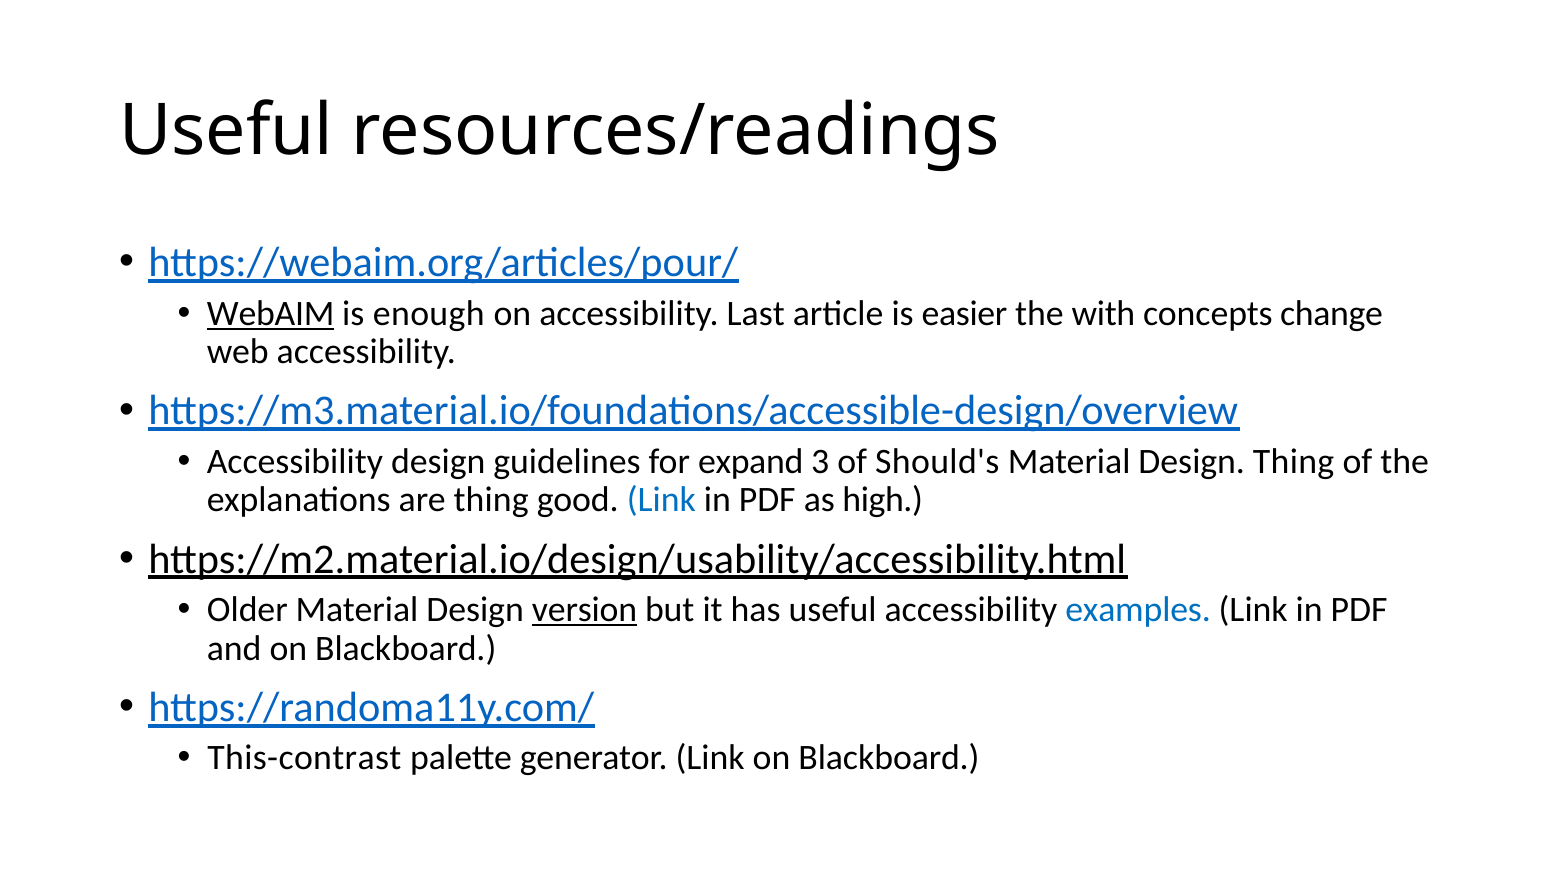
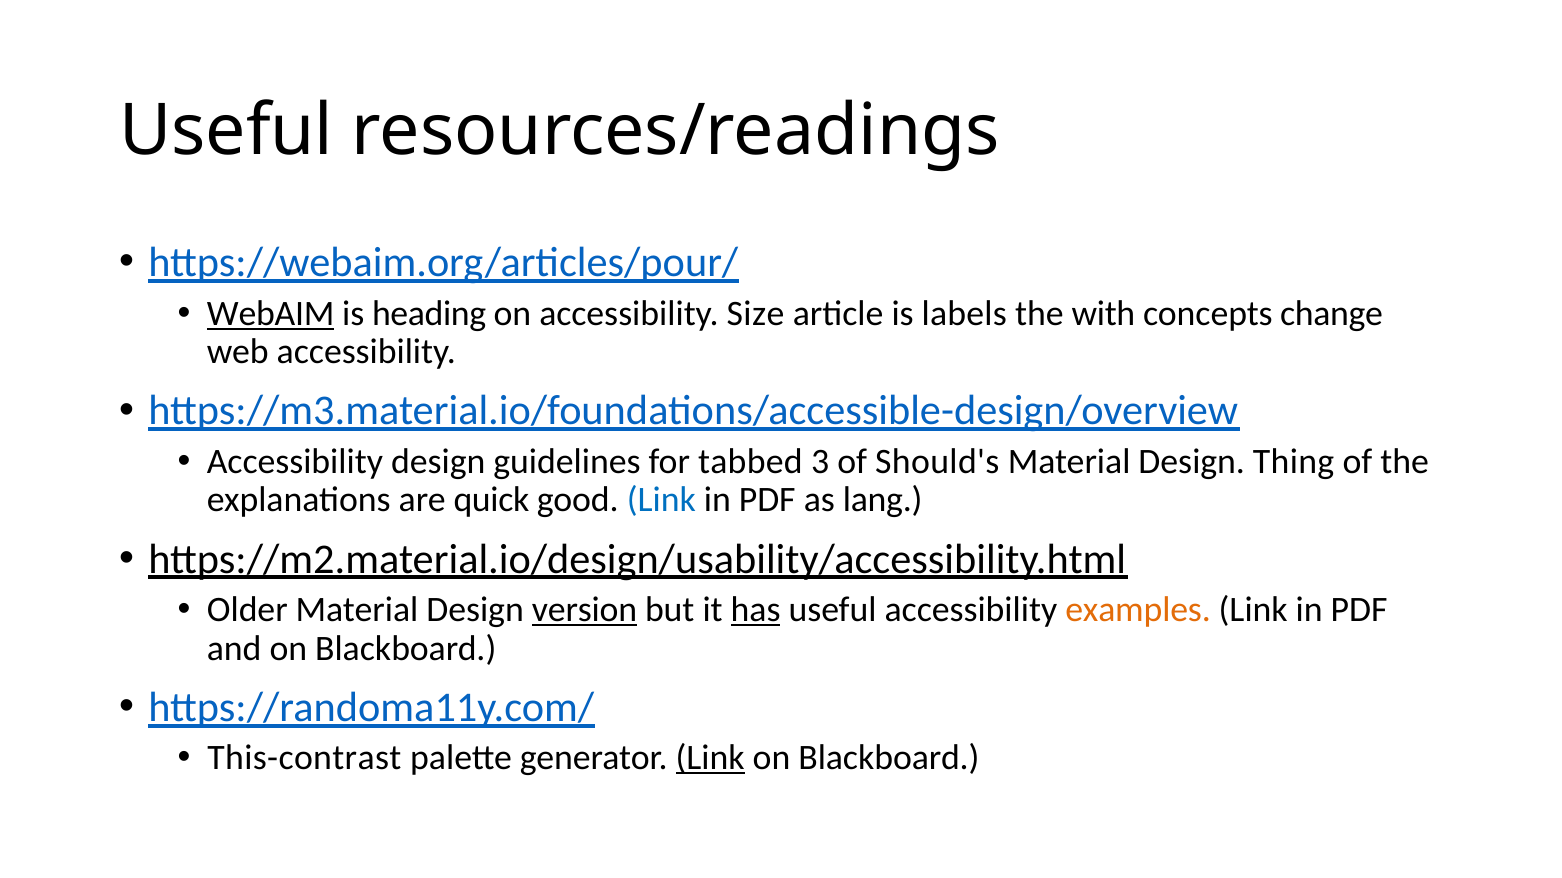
enough: enough -> heading
Last: Last -> Size
easier: easier -> labels
expand: expand -> tabbed
are thing: thing -> quick
high: high -> lang
has underline: none -> present
examples colour: blue -> orange
Link at (710, 758) underline: none -> present
